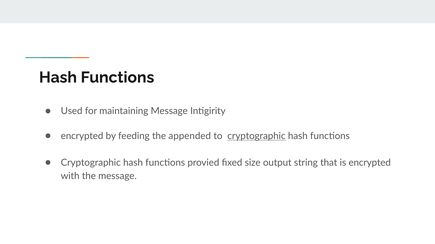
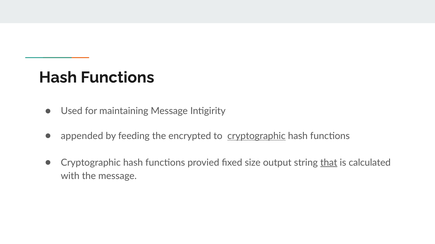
encrypted at (82, 136): encrypted -> appended
appended: appended -> encrypted
that underline: none -> present
is encrypted: encrypted -> calculated
